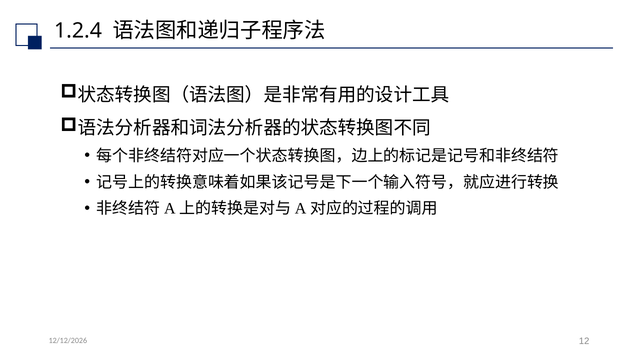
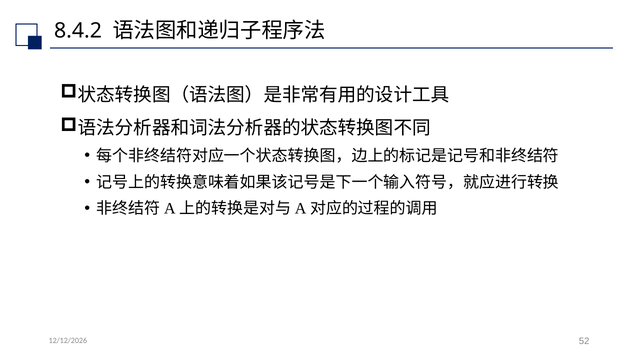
1.2.4: 1.2.4 -> 8.4.2
12: 12 -> 52
